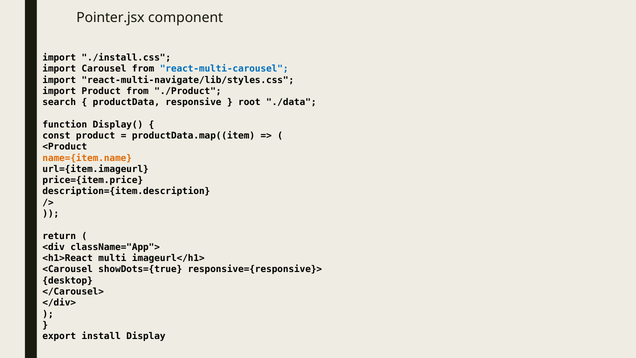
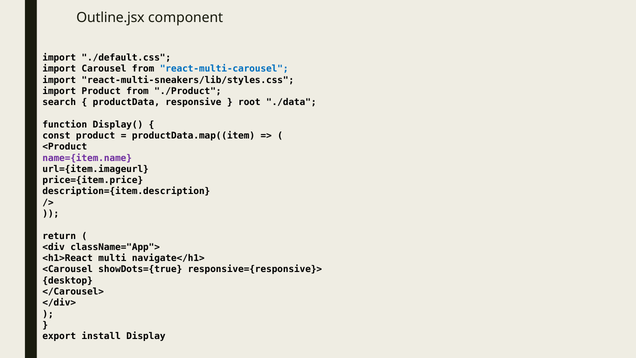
Pointer.jsx: Pointer.jsx -> Outline.jsx
./install.css: ./install.css -> ./default.css
react-multi-navigate/lib/styles.css: react-multi-navigate/lib/styles.css -> react-multi-sneakers/lib/styles.css
name={item.name colour: orange -> purple
imageurl</h1>: imageurl</h1> -> navigate</h1>
